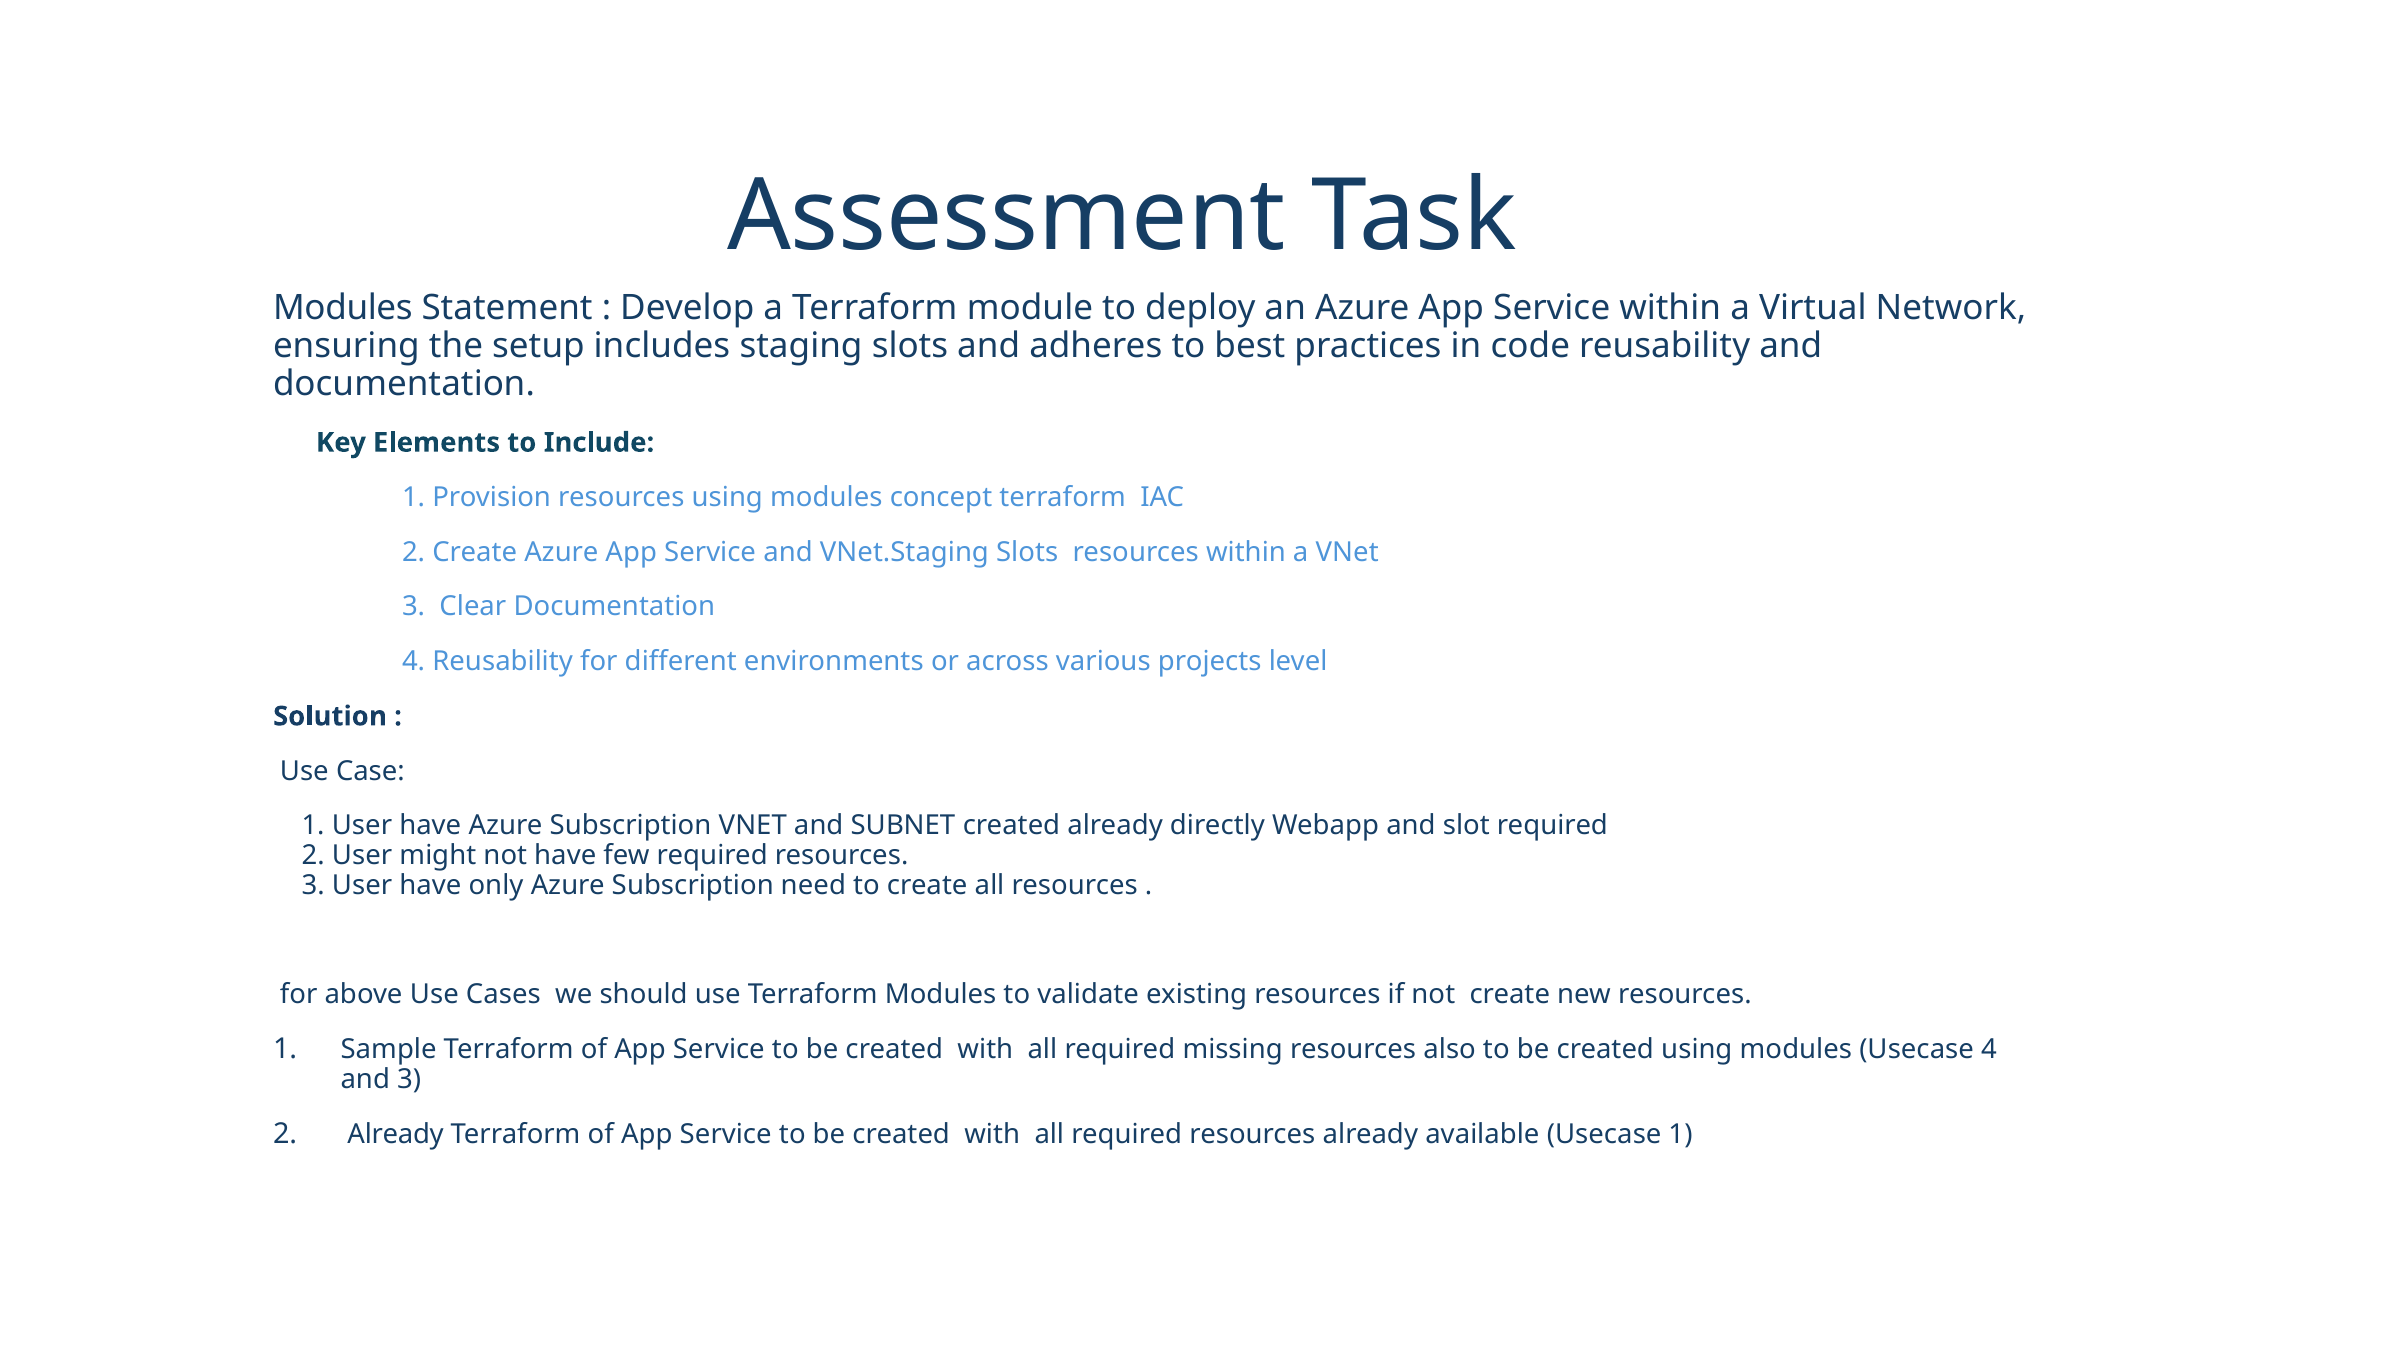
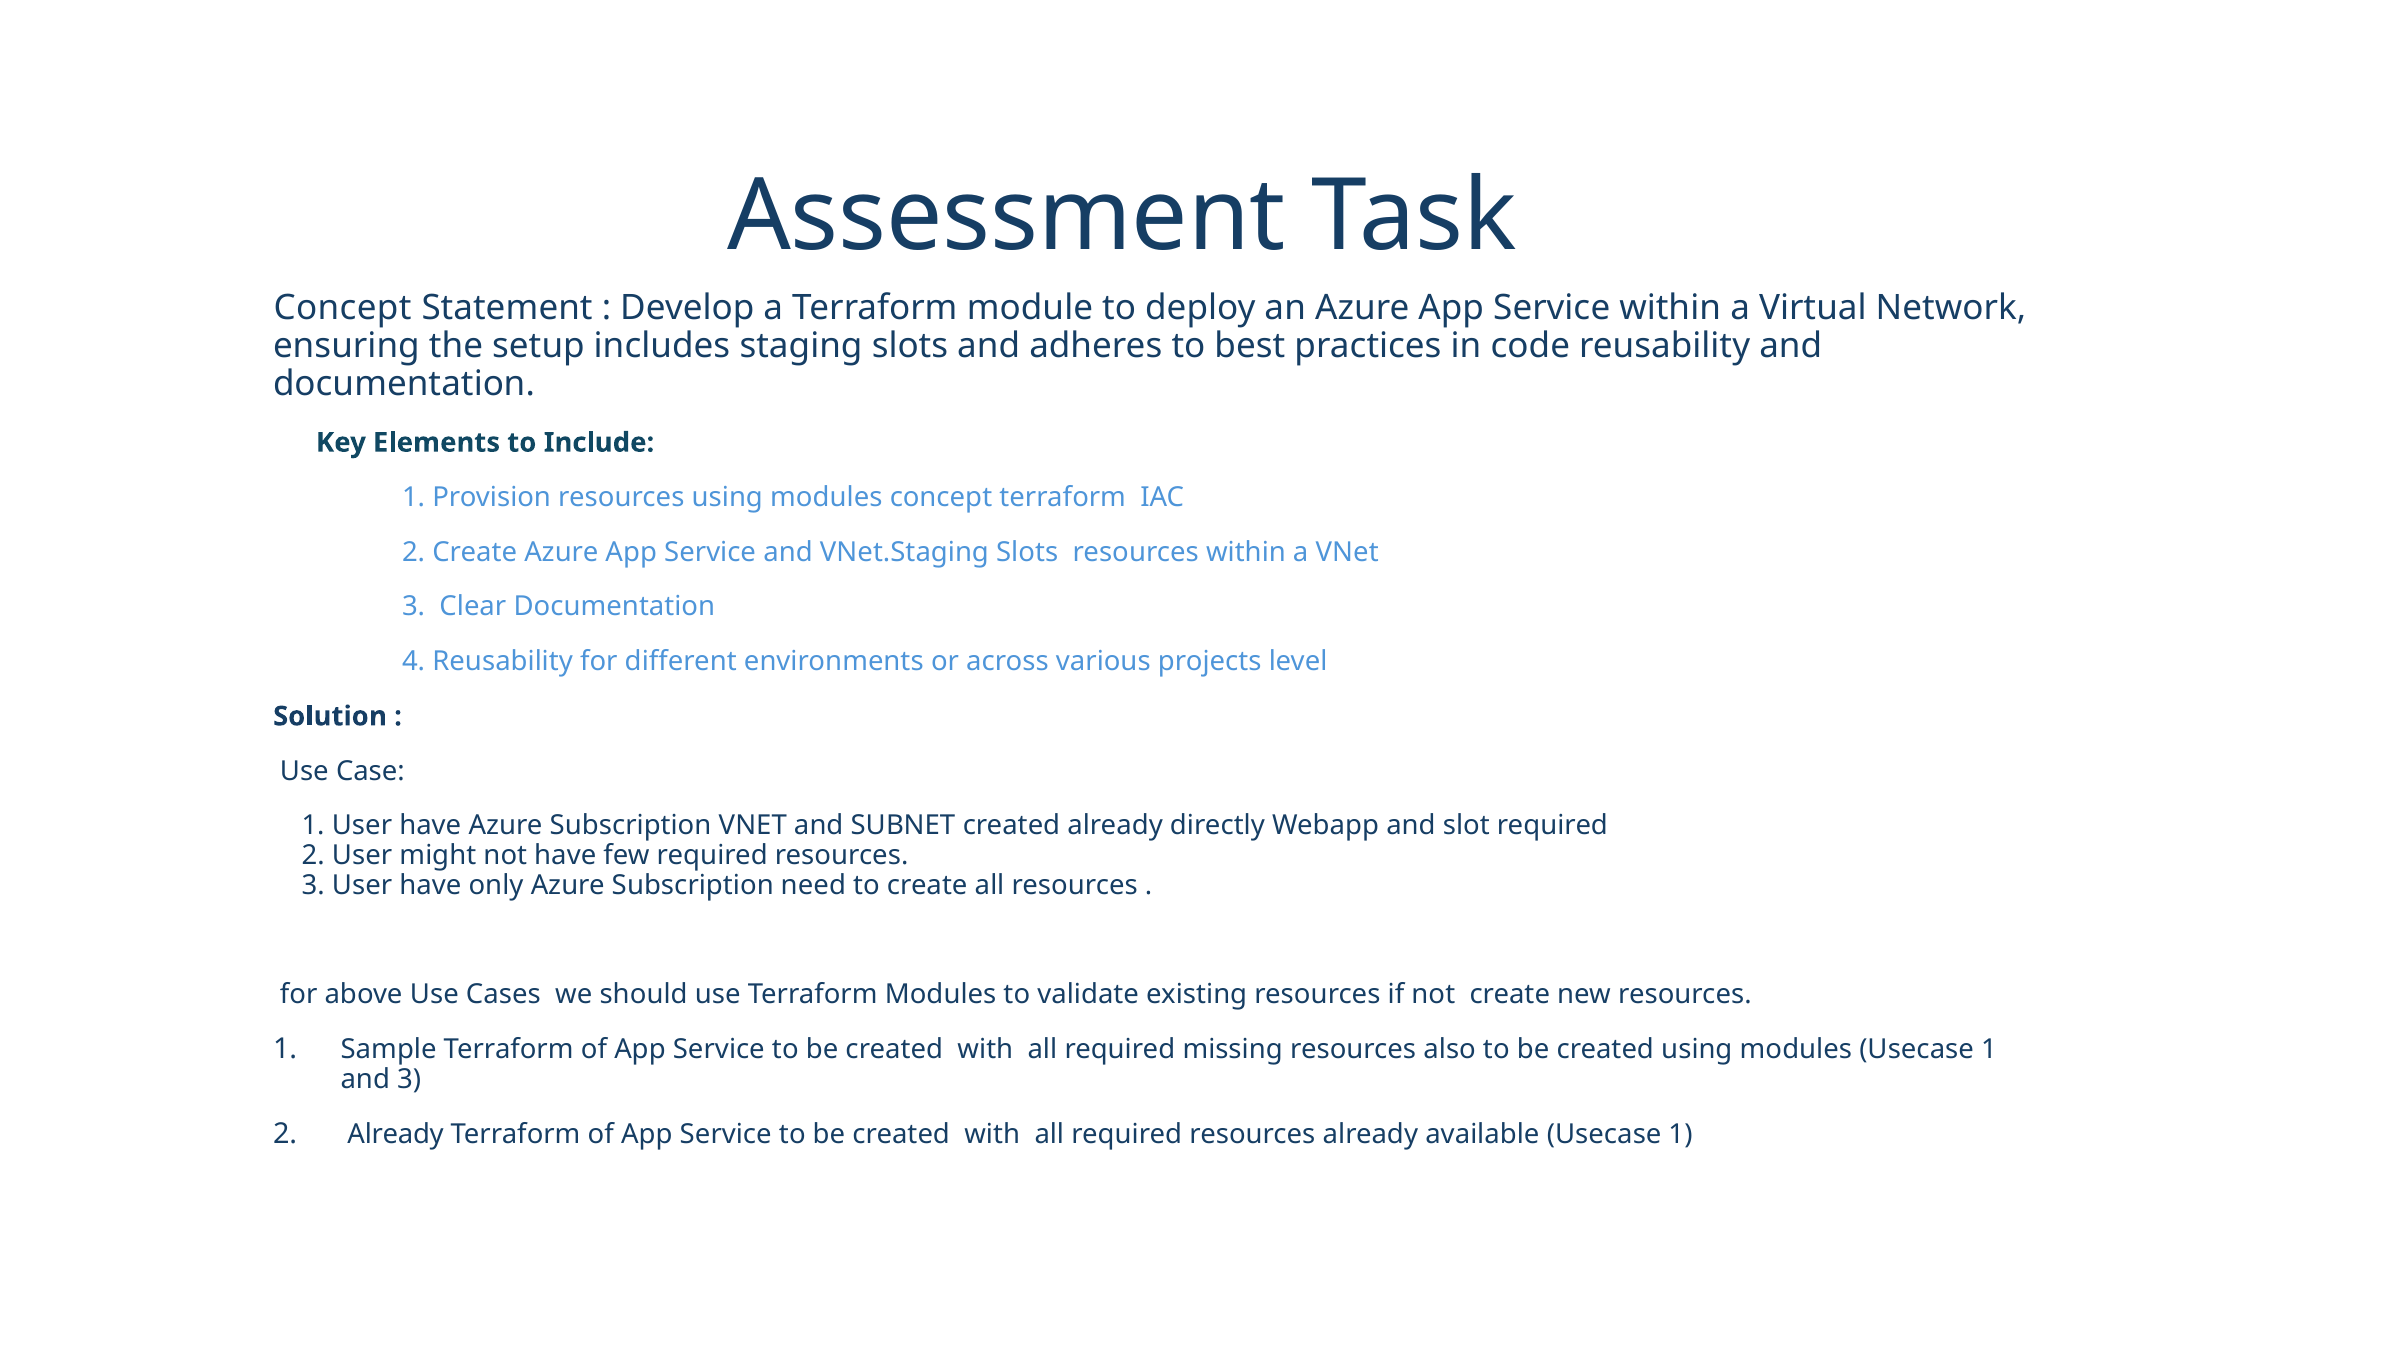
Modules at (343, 308): Modules -> Concept
modules Usecase 4: 4 -> 1
